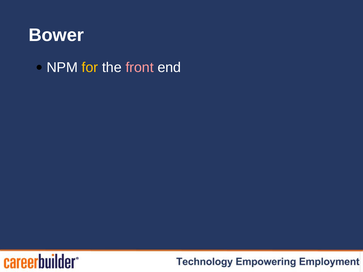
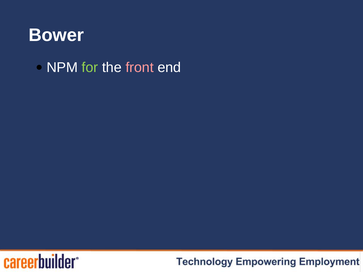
for colour: yellow -> light green
